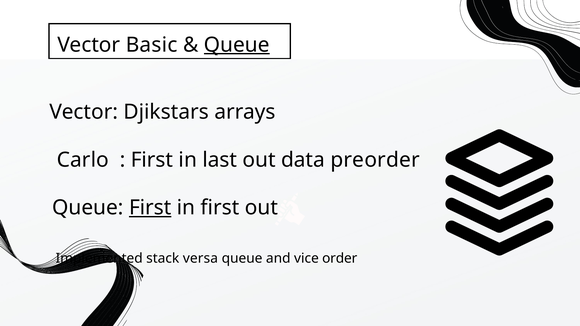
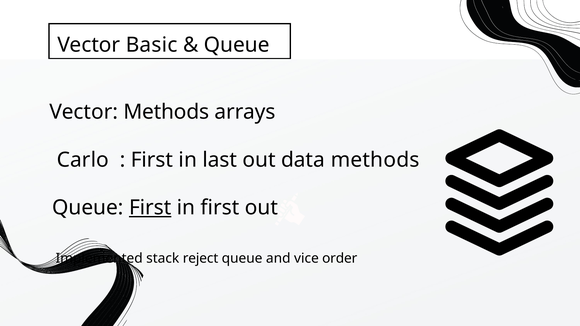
Queue at (237, 45) underline: present -> none
Vector Djikstars: Djikstars -> Methods
data preorder: preorder -> methods
versa: versa -> reject
